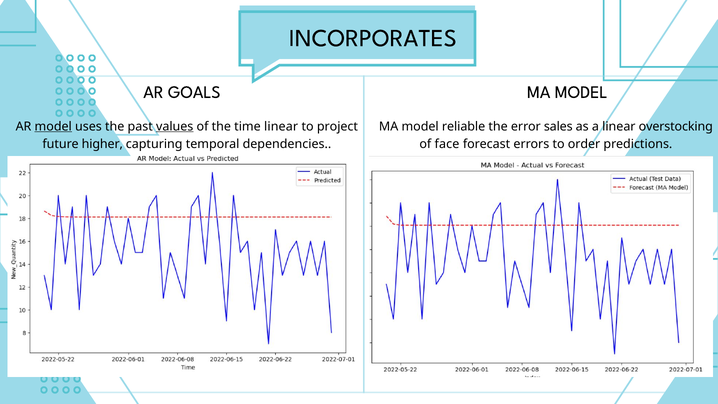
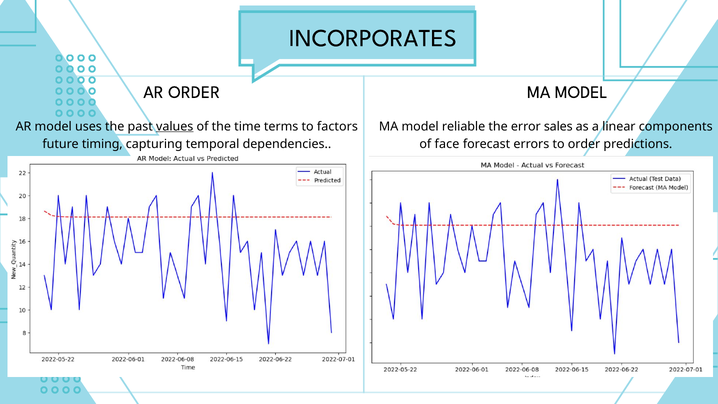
AR GOALS: GOALS -> ORDER
model at (53, 126) underline: present -> none
time linear: linear -> terms
project: project -> factors
overstocking: overstocking -> components
higher: higher -> timing
